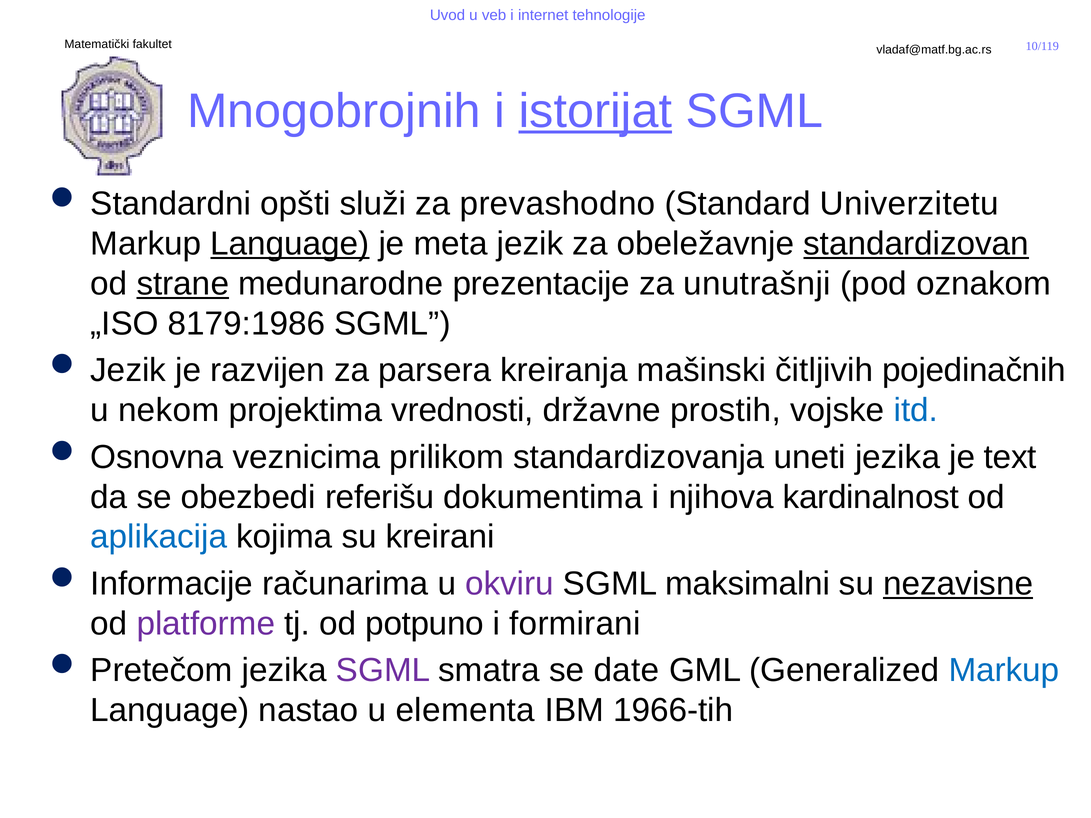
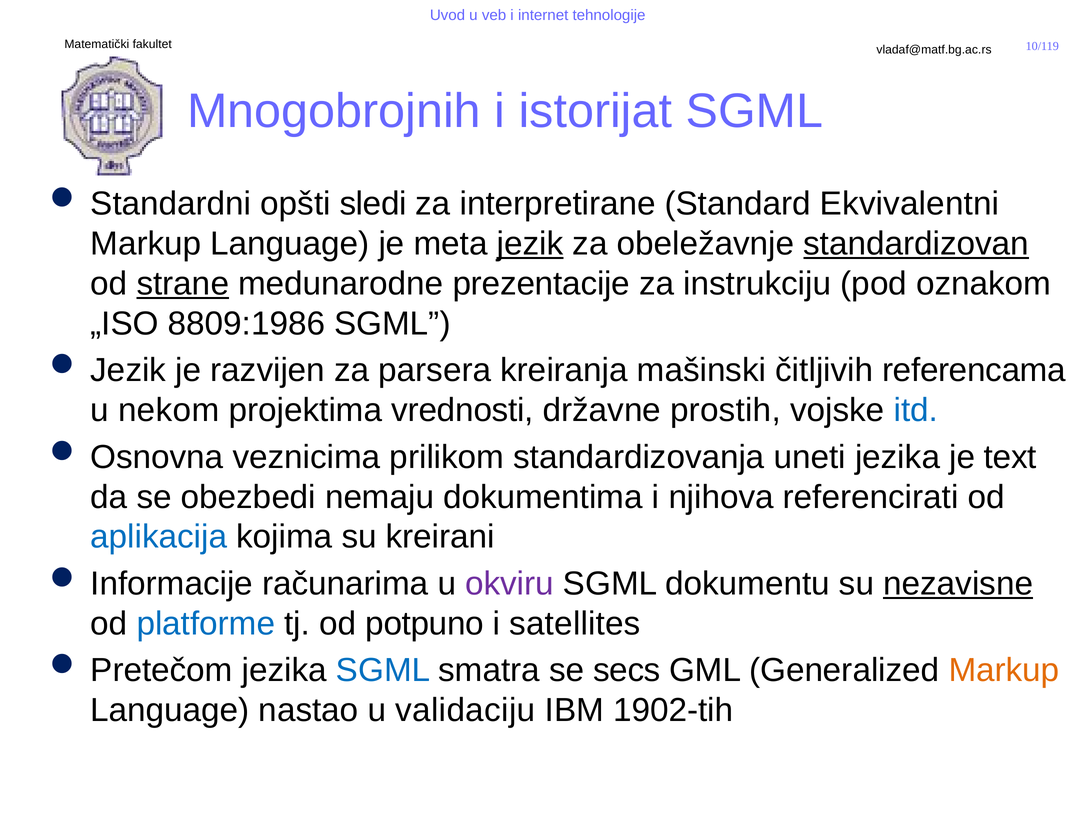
istorijat underline: present -> none
služi: služi -> sledi
prevashodno: prevashodno -> interpretirane
Univerzitetu: Univerzitetu -> Ekvivalentni
Language at (290, 244) underline: present -> none
jezik underline: none -> present
unutrašnji: unutrašnji -> instrukciju
8179:1986: 8179:1986 -> 8809:1986
pojedinačnih: pojedinačnih -> referencama
referišu: referišu -> nemaju
kardinalnost: kardinalnost -> referencirati
maksimalni: maksimalni -> dokumentu
platforme colour: purple -> blue
formirani: formirani -> satellites
SGML at (383, 670) colour: purple -> blue
date: date -> secs
Markup at (1004, 670) colour: blue -> orange
elementa: elementa -> validaciju
1966-tih: 1966-tih -> 1902-tih
